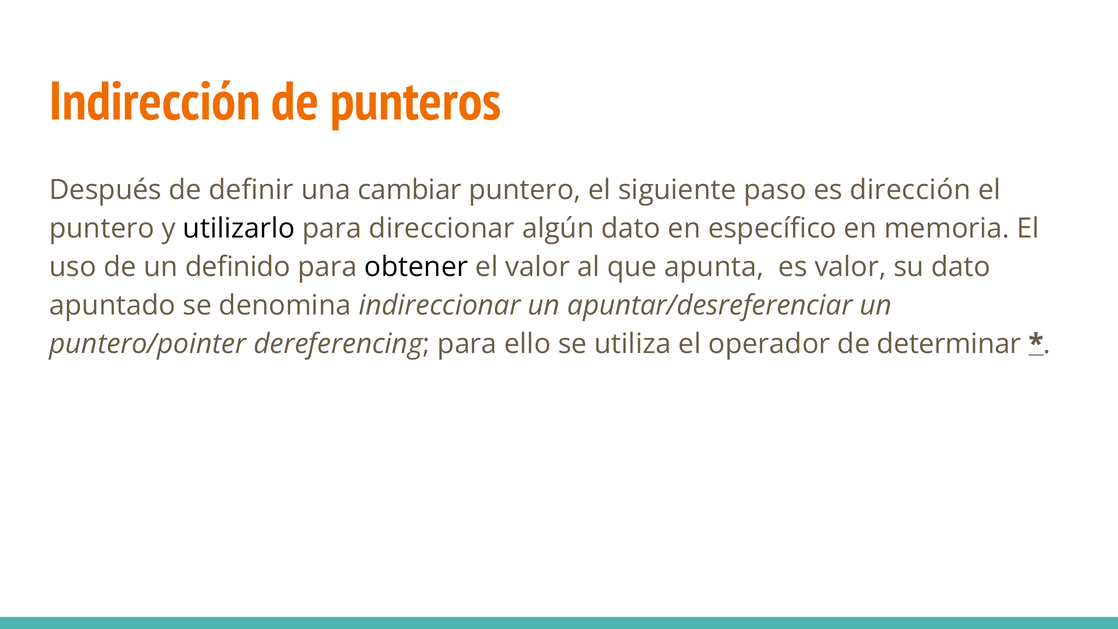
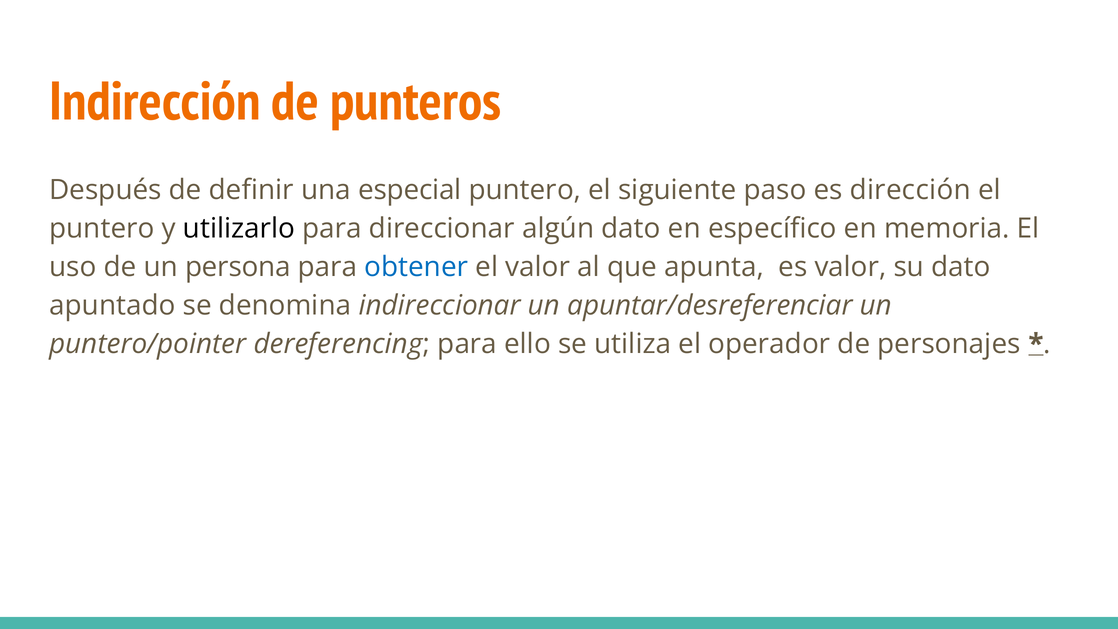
cambiar: cambiar -> especial
definido: definido -> persona
obtener colour: black -> blue
determinar: determinar -> personajes
